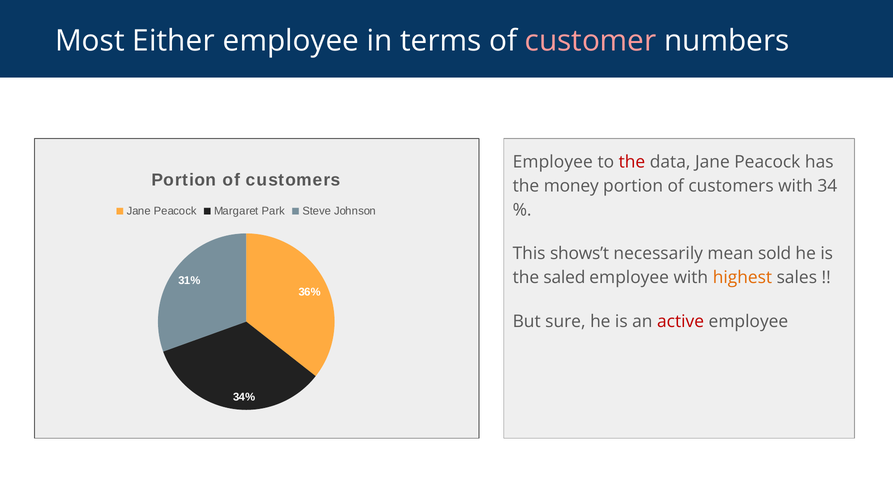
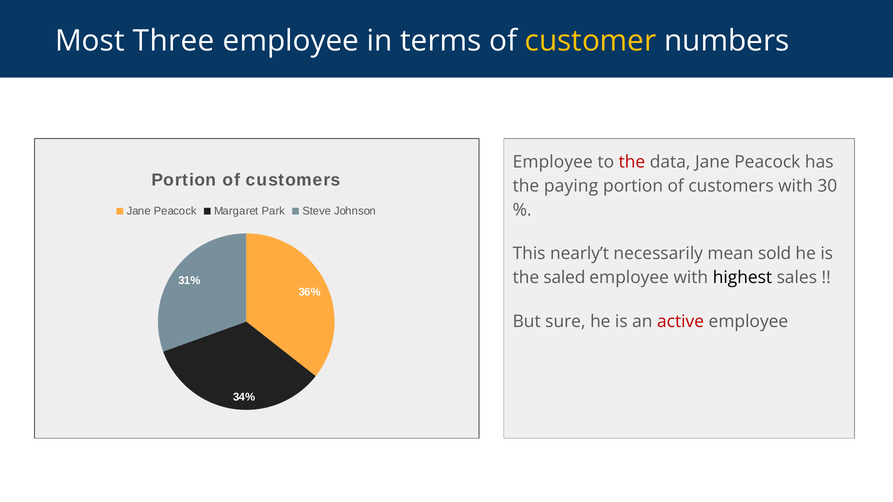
Either: Either -> Three
customer colour: pink -> yellow
money: money -> paying
34: 34 -> 30
shows’t: shows’t -> nearly’t
highest colour: orange -> black
